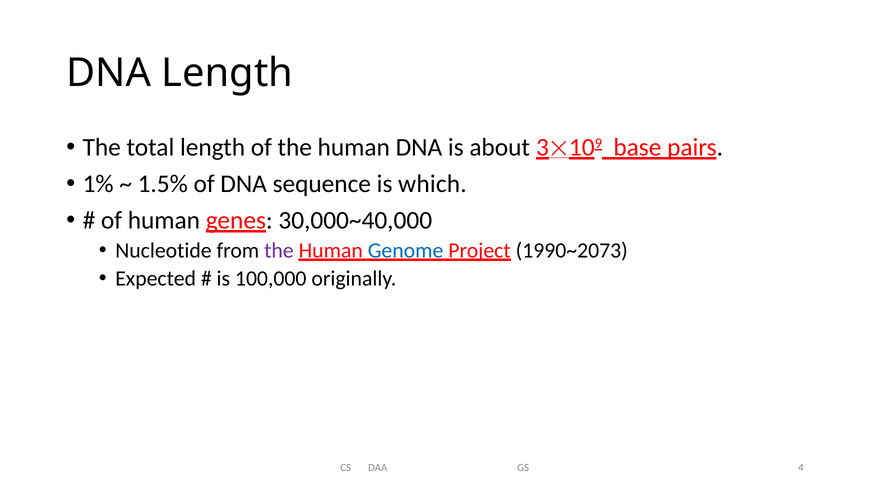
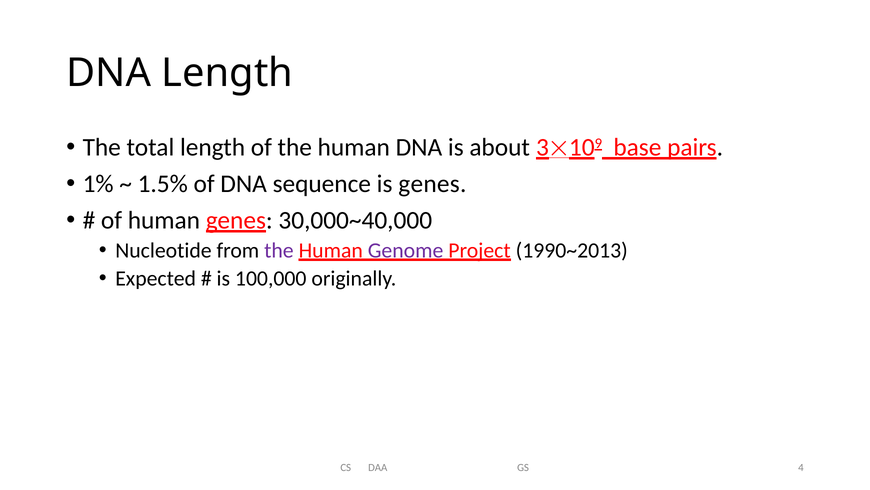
is which: which -> genes
Genome colour: blue -> purple
1990~2073: 1990~2073 -> 1990~2013
